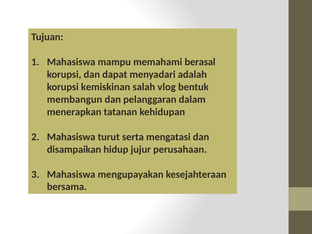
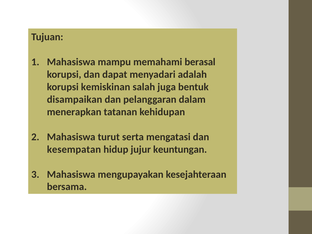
vlog: vlog -> juga
membangun: membangun -> disampaikan
disampaikan: disampaikan -> kesempatan
perusahaan: perusahaan -> keuntungan
